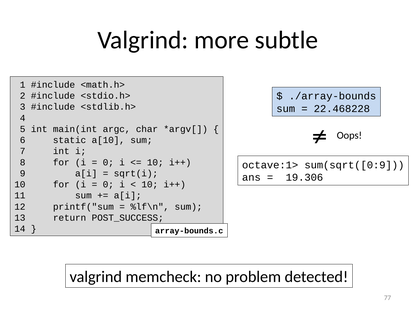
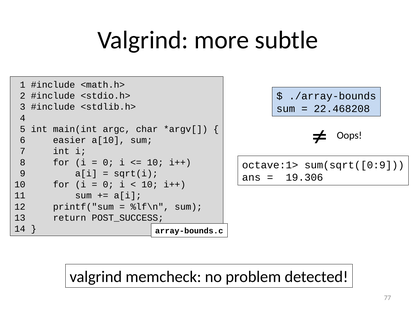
22.468228: 22.468228 -> 22.468208
static: static -> easier
